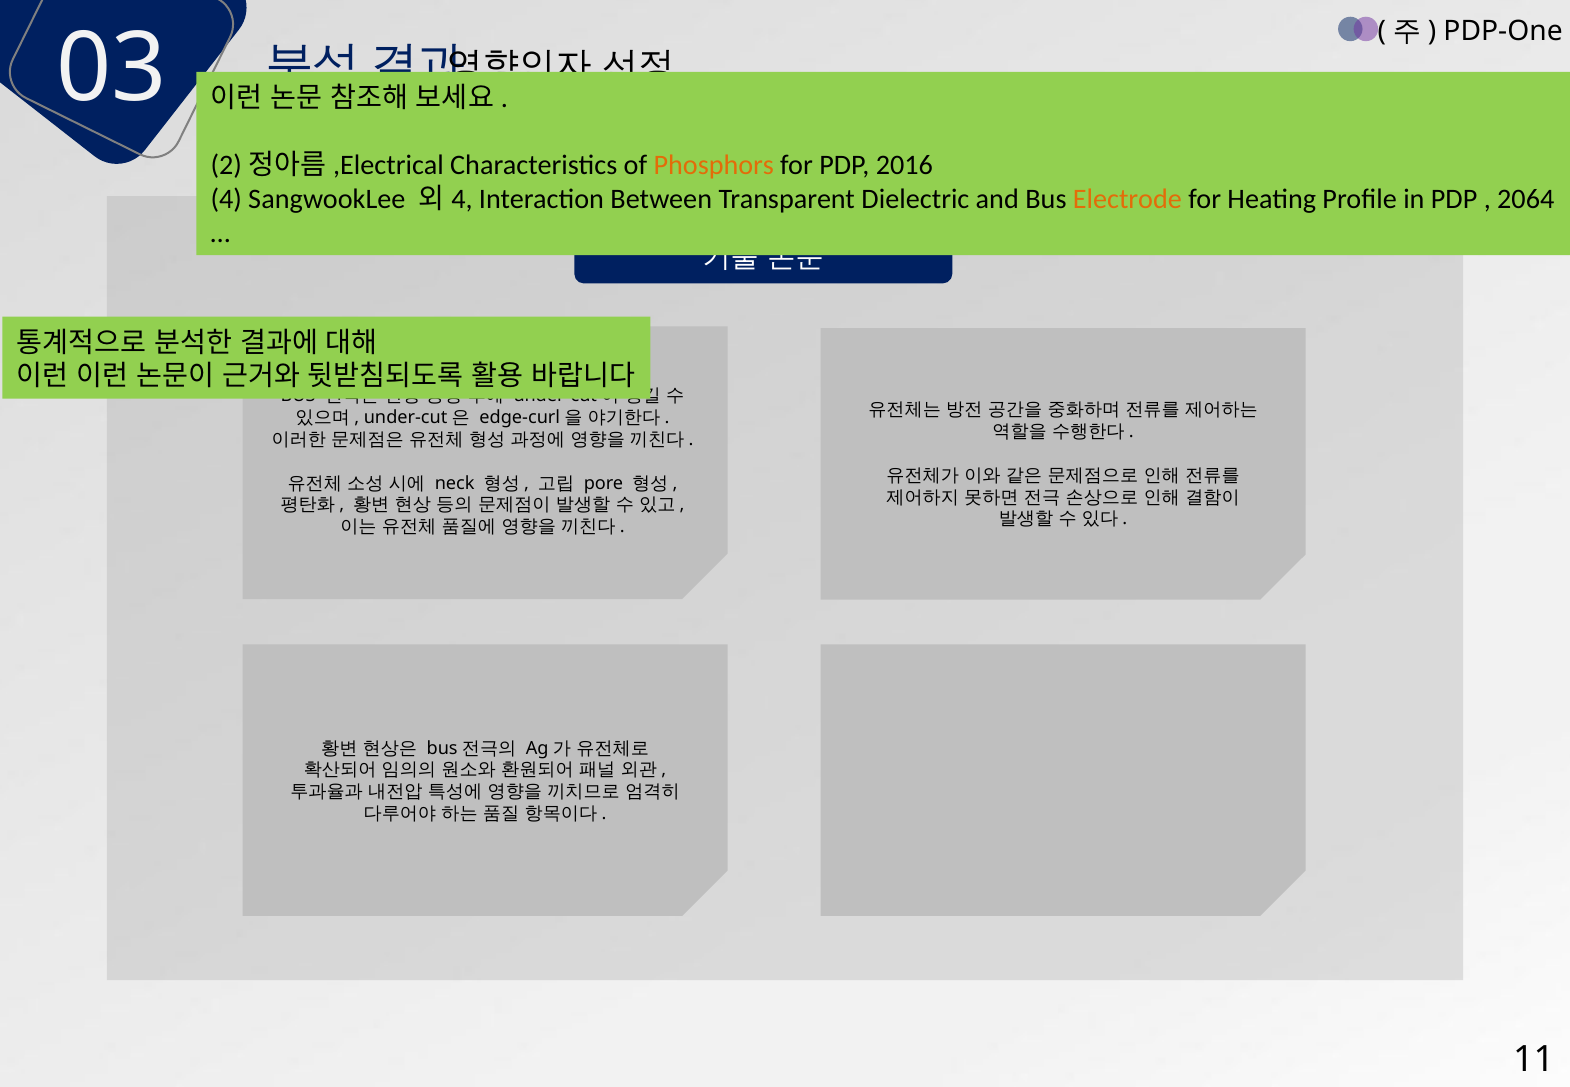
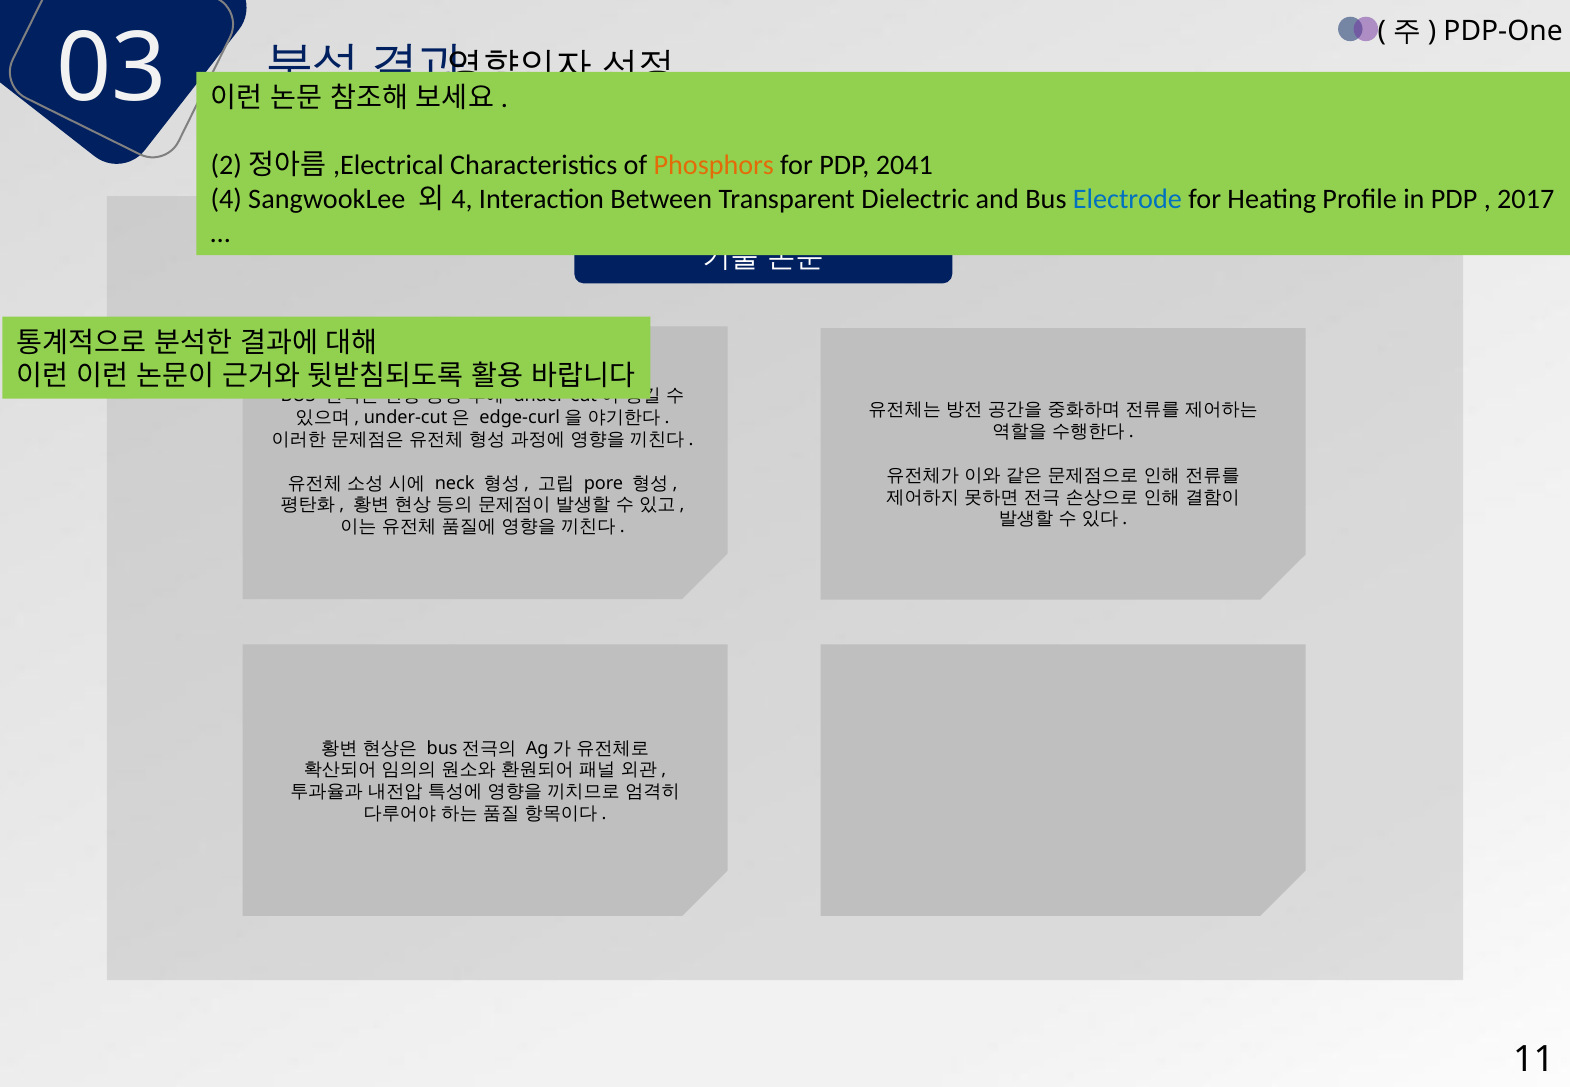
2016: 2016 -> 2041
Electrode colour: orange -> blue
2064: 2064 -> 2017
